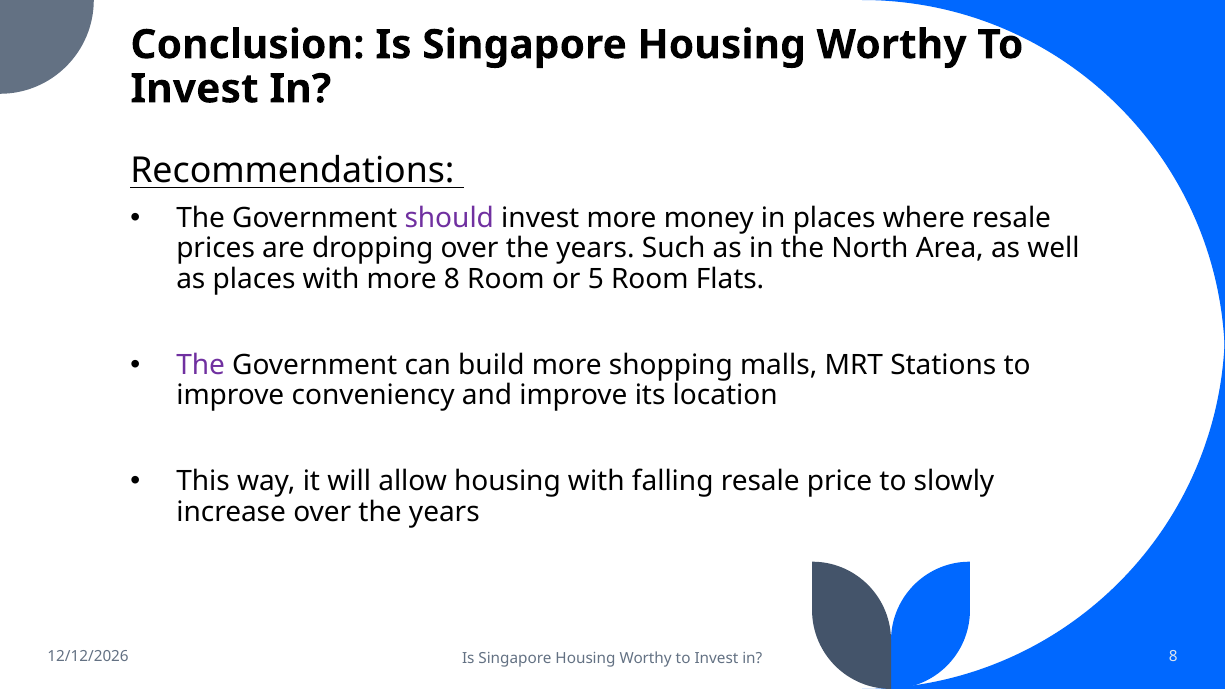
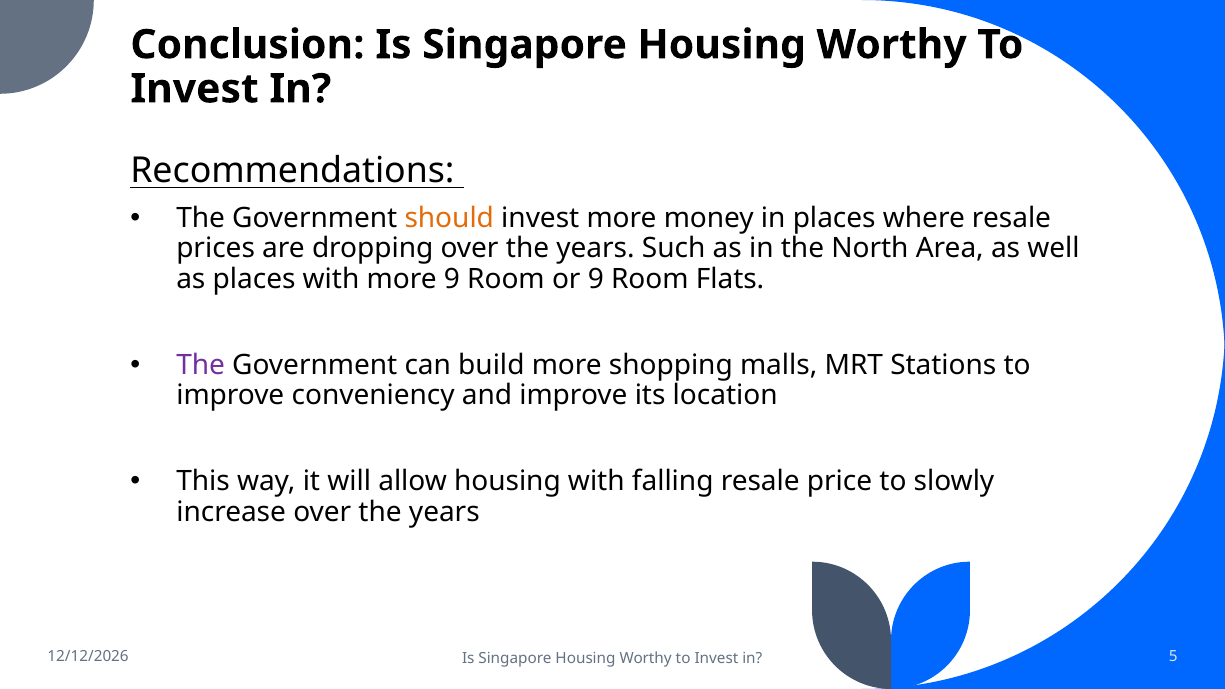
should colour: purple -> orange
more 8: 8 -> 9
or 5: 5 -> 9
in 8: 8 -> 5
